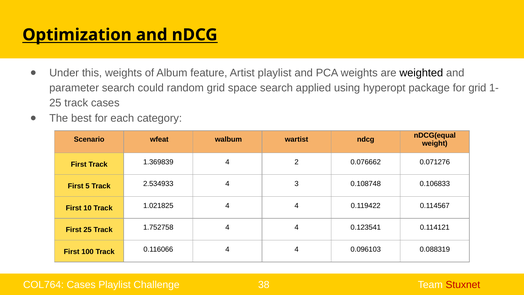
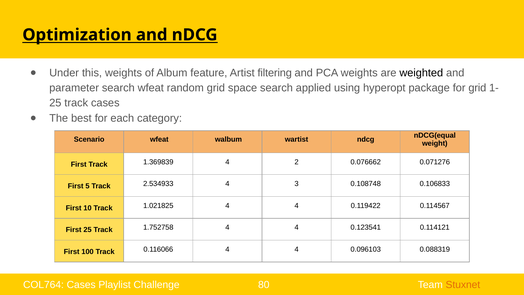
Artist playlist: playlist -> filtering
search could: could -> wfeat
38: 38 -> 80
Stuxnet colour: red -> orange
